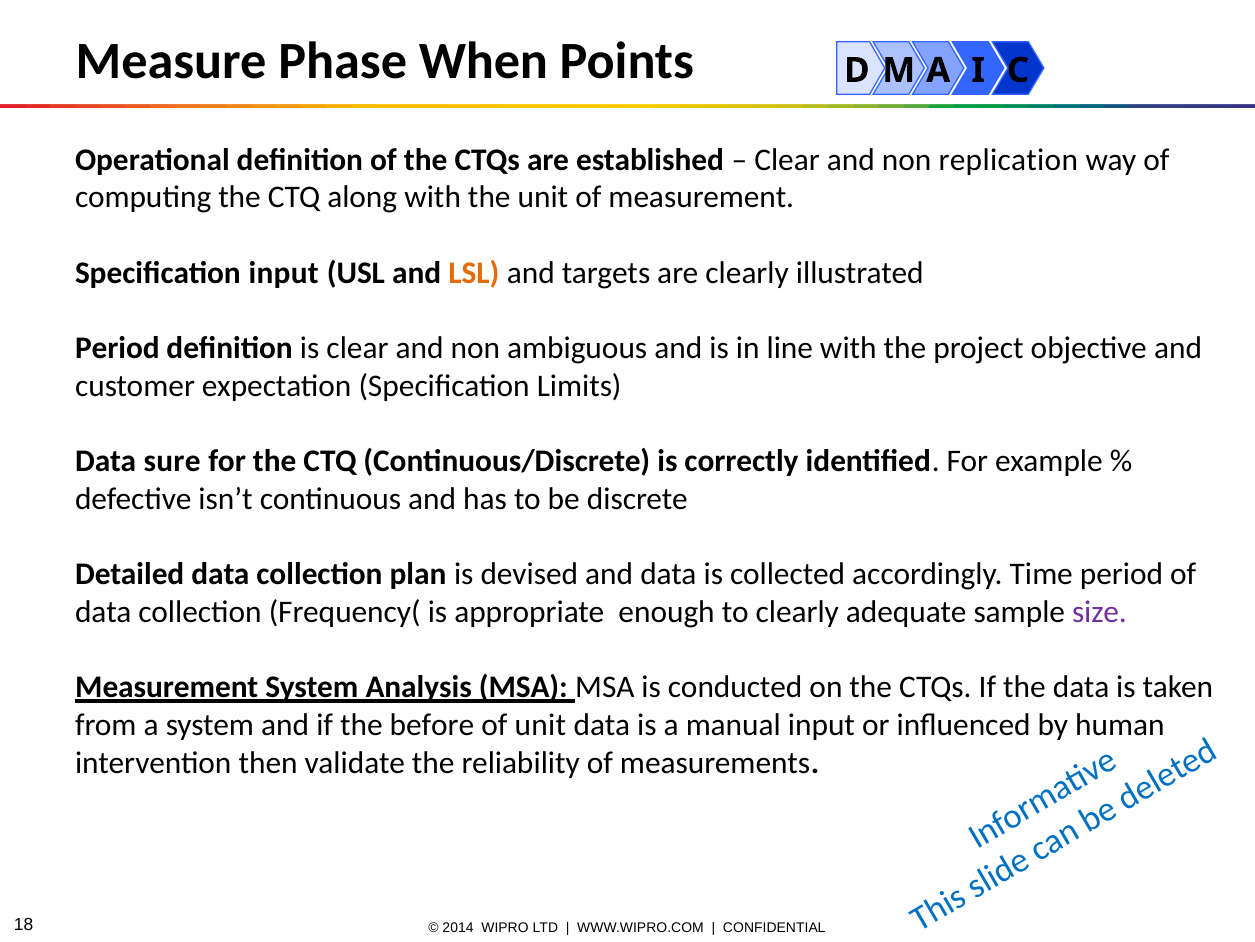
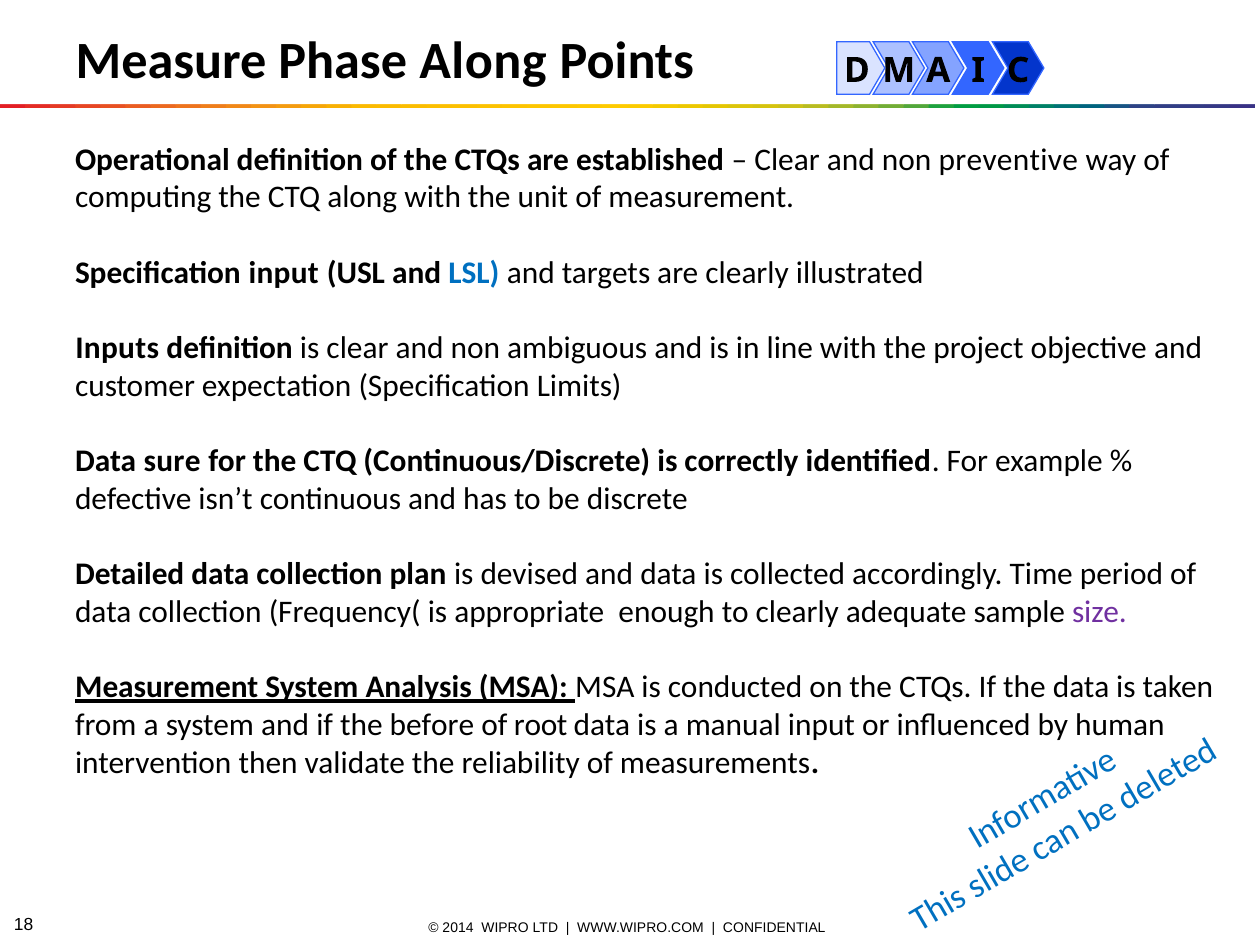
Phase When: When -> Along
replication: replication -> preventive
LSL colour: orange -> blue
Period at (117, 348): Period -> Inputs
of unit: unit -> root
